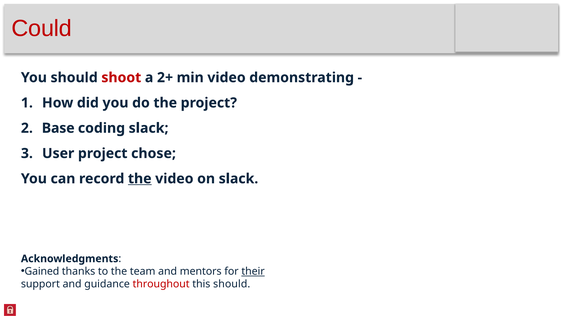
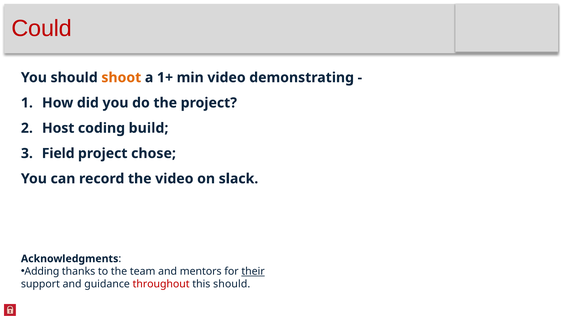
shoot colour: red -> orange
2+: 2+ -> 1+
Base: Base -> Host
coding slack: slack -> build
User: User -> Field
the at (140, 179) underline: present -> none
Gained: Gained -> Adding
